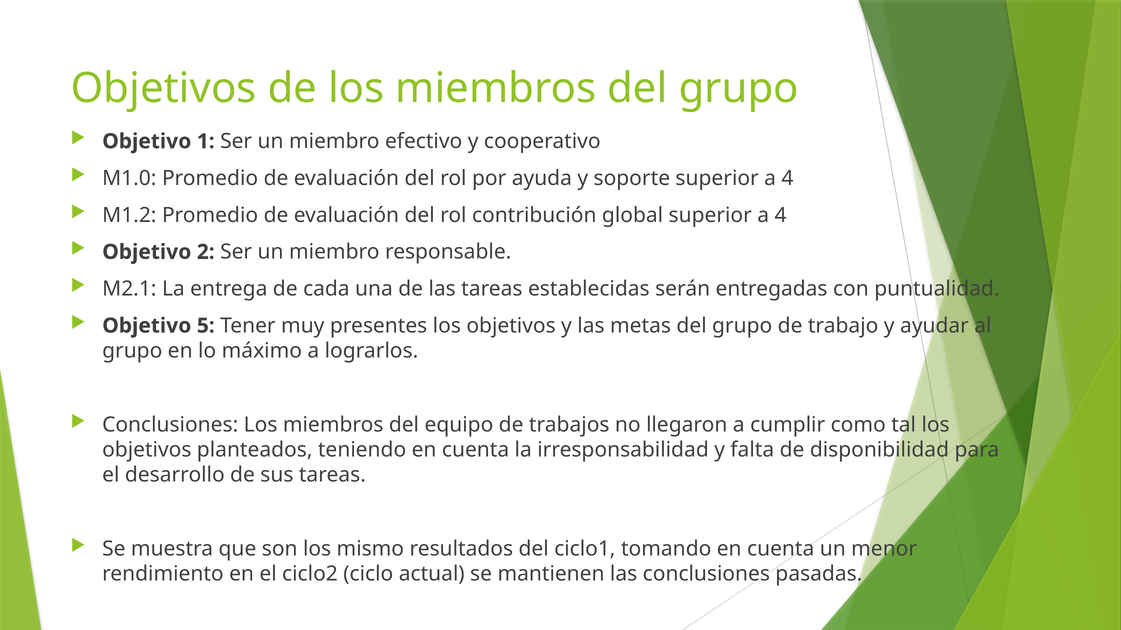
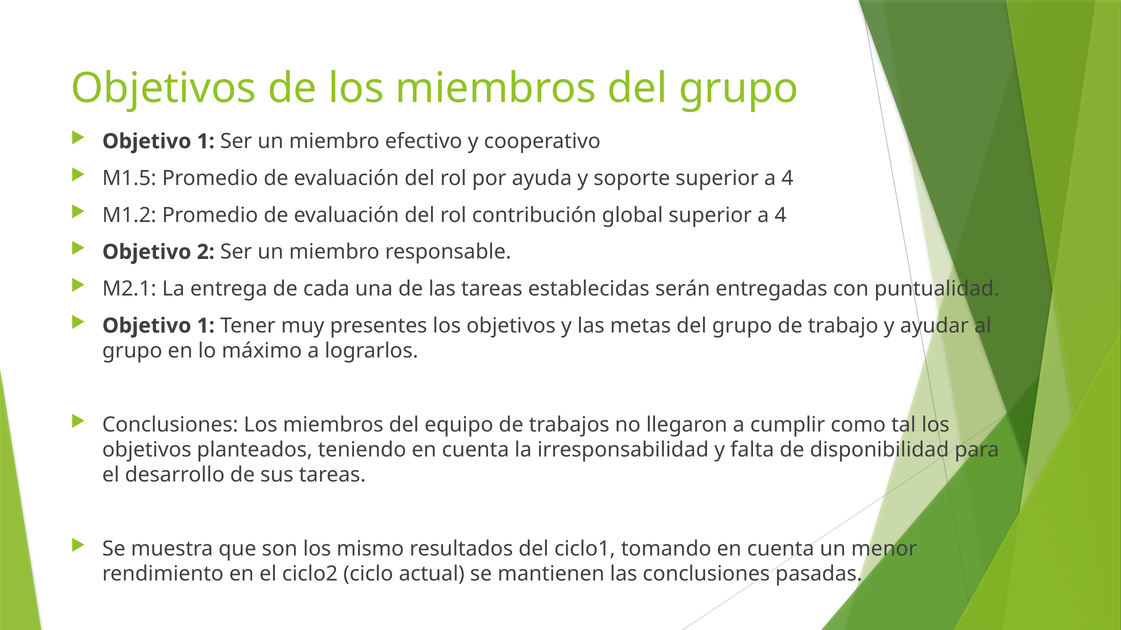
M1.0: M1.0 -> M1.5
5 at (206, 326): 5 -> 1
